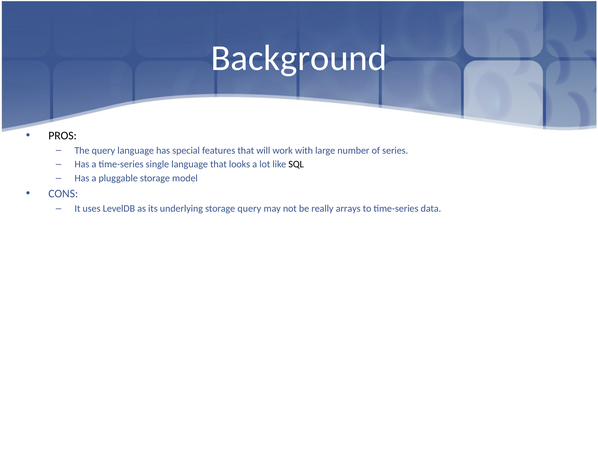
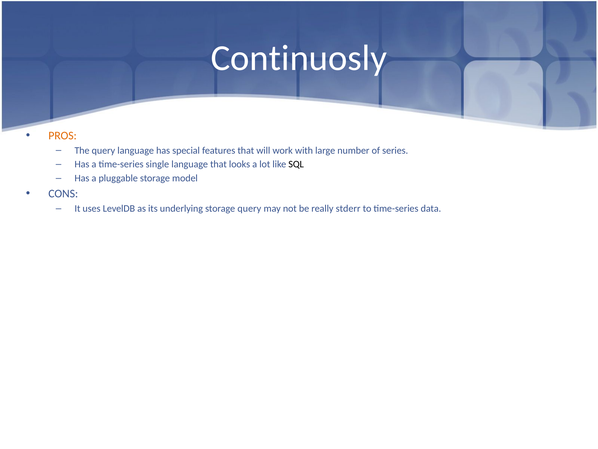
Background: Background -> Continuosly
PROS colour: black -> orange
arrays: arrays -> stderr
